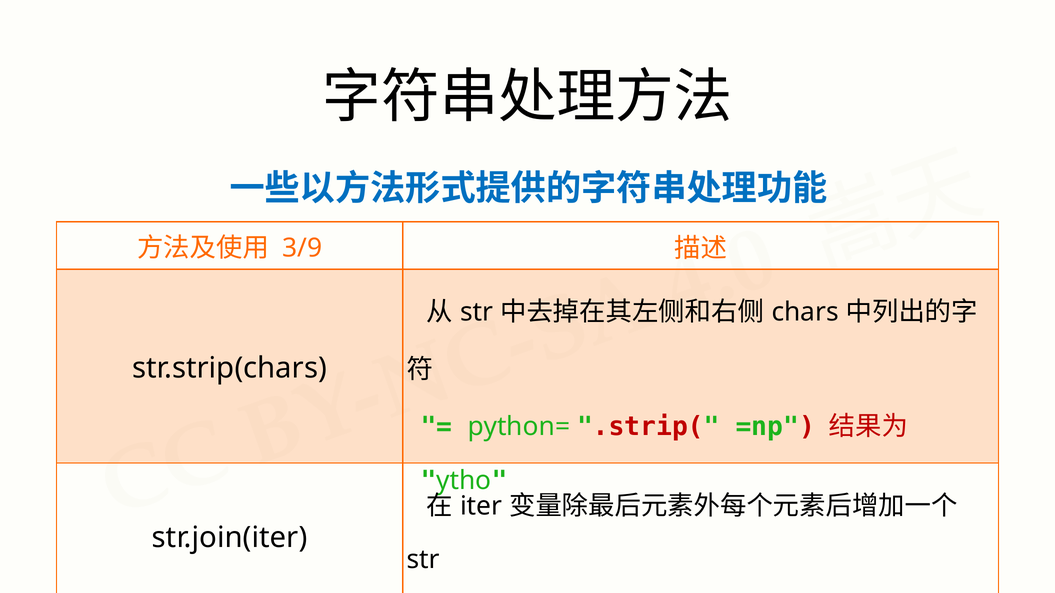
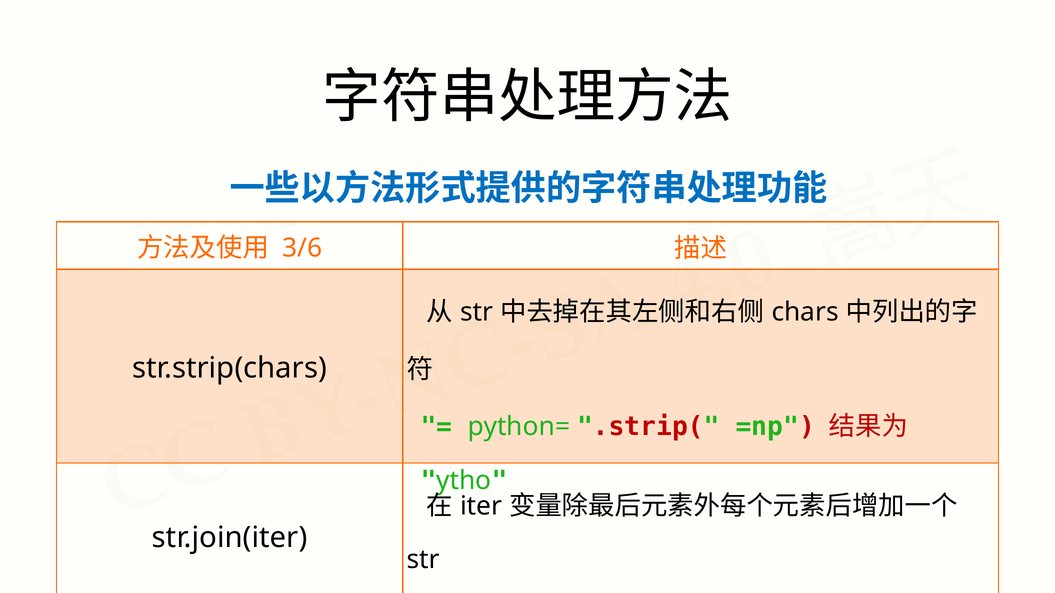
3/9: 3/9 -> 3/6
